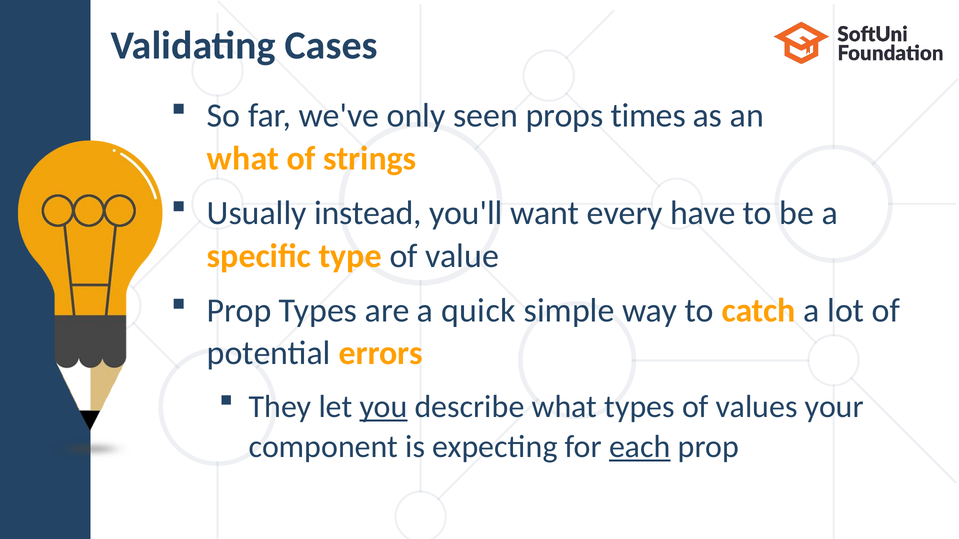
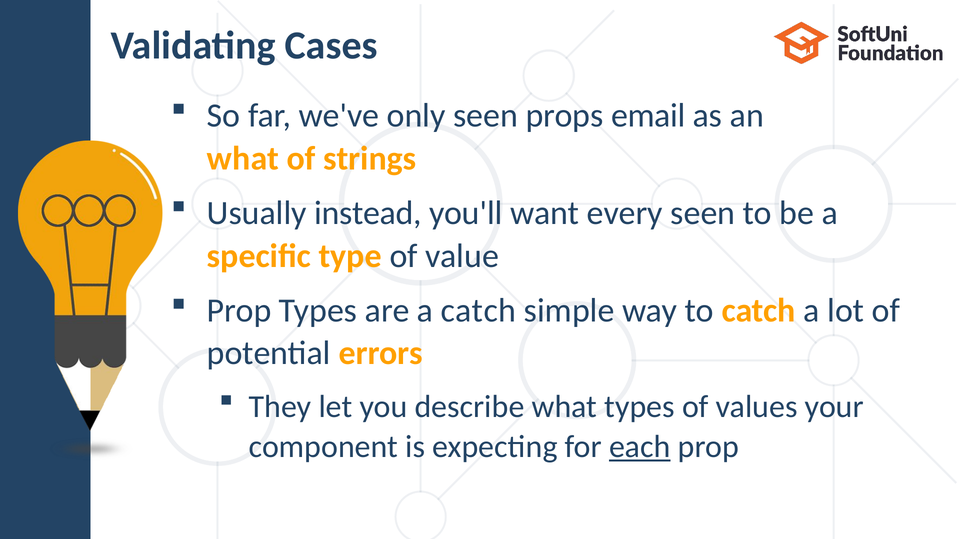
times: times -> email
every have: have -> seen
a quick: quick -> catch
you underline: present -> none
